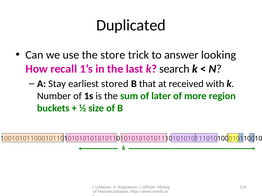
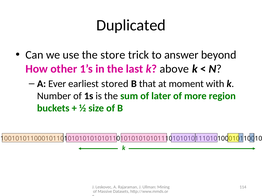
looking: looking -> beyond
recall: recall -> other
search: search -> above
Stay: Stay -> Ever
received: received -> moment
